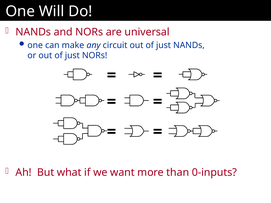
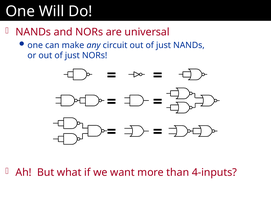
0-inputs: 0-inputs -> 4-inputs
